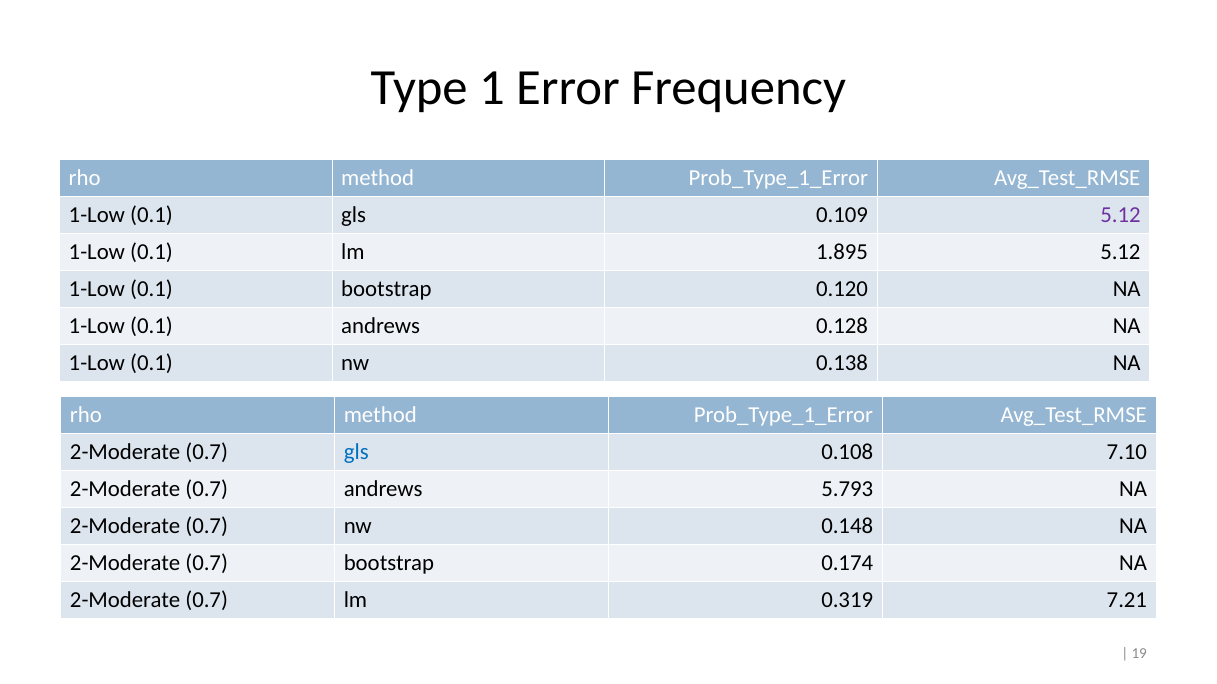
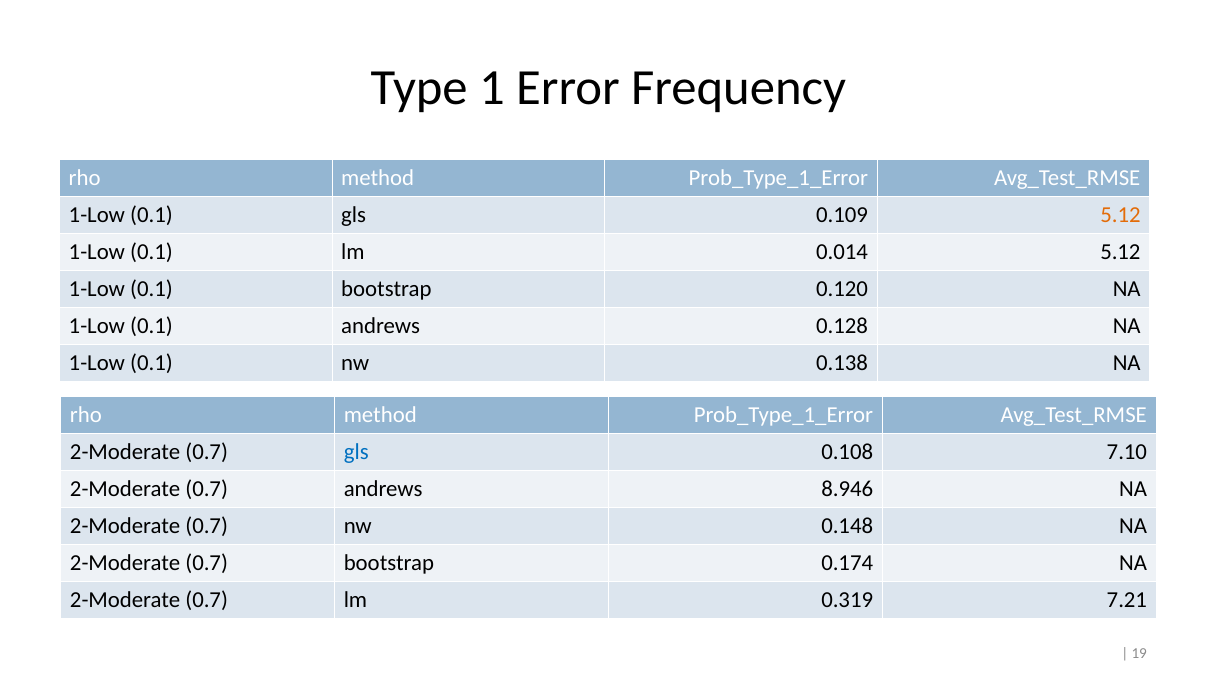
5.12 at (1120, 216) colour: purple -> orange
1.895: 1.895 -> 0.014
5.793: 5.793 -> 8.946
